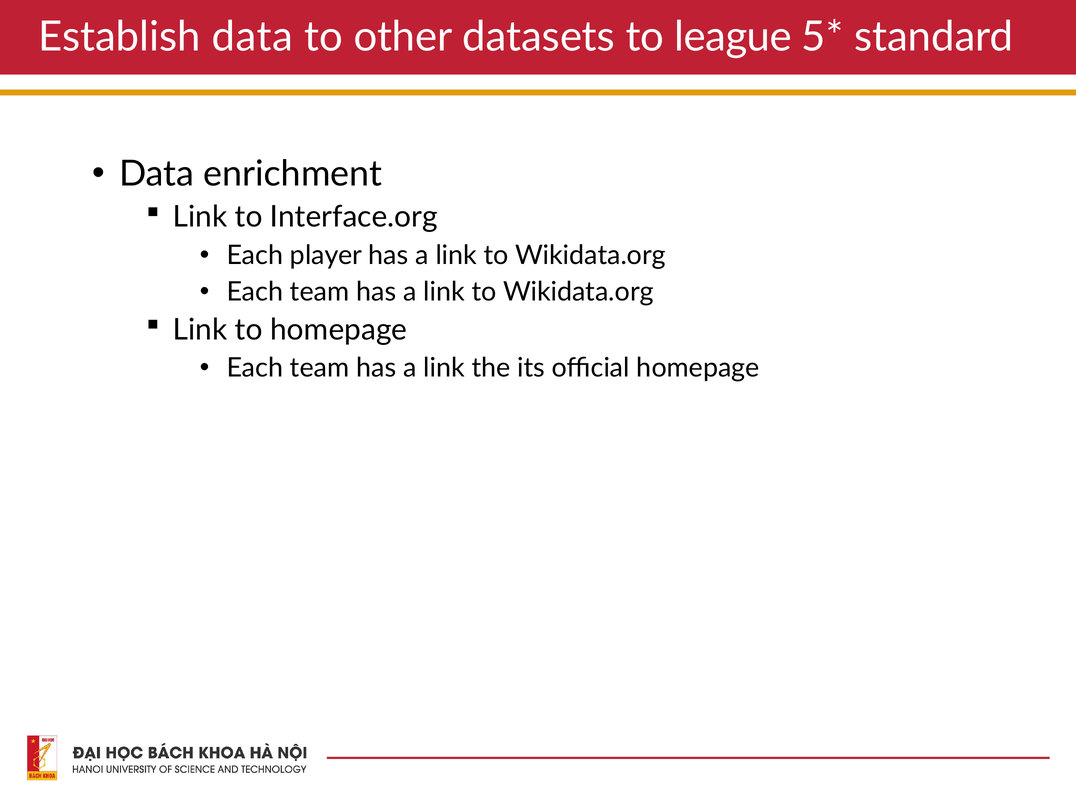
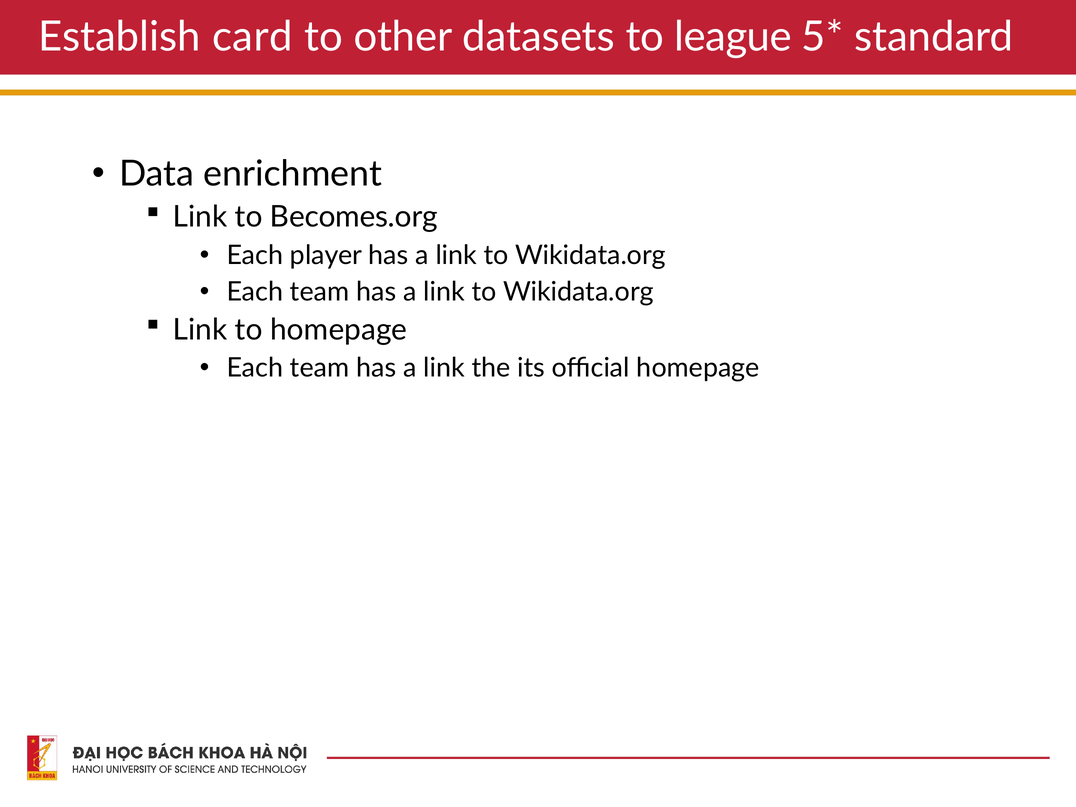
Establish data: data -> card
Interface.org: Interface.org -> Becomes.org
